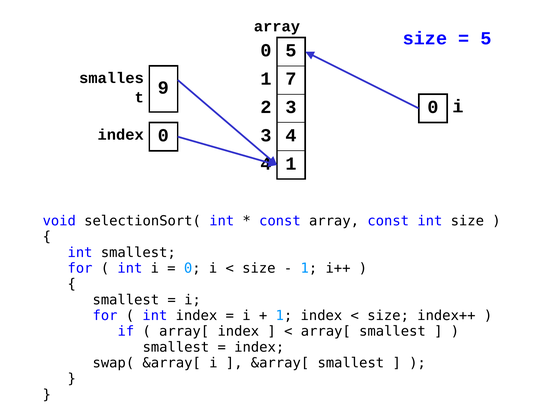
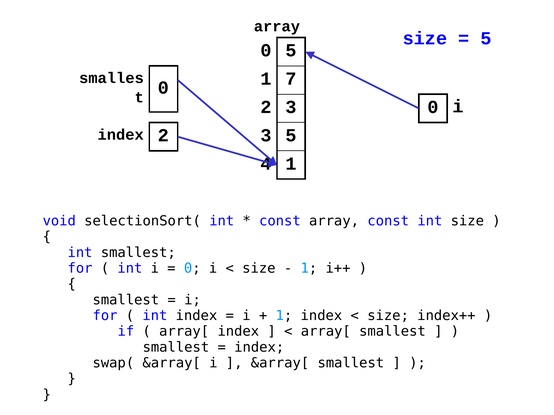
9 at (164, 88): 9 -> 0
3 4: 4 -> 5
index 0: 0 -> 2
